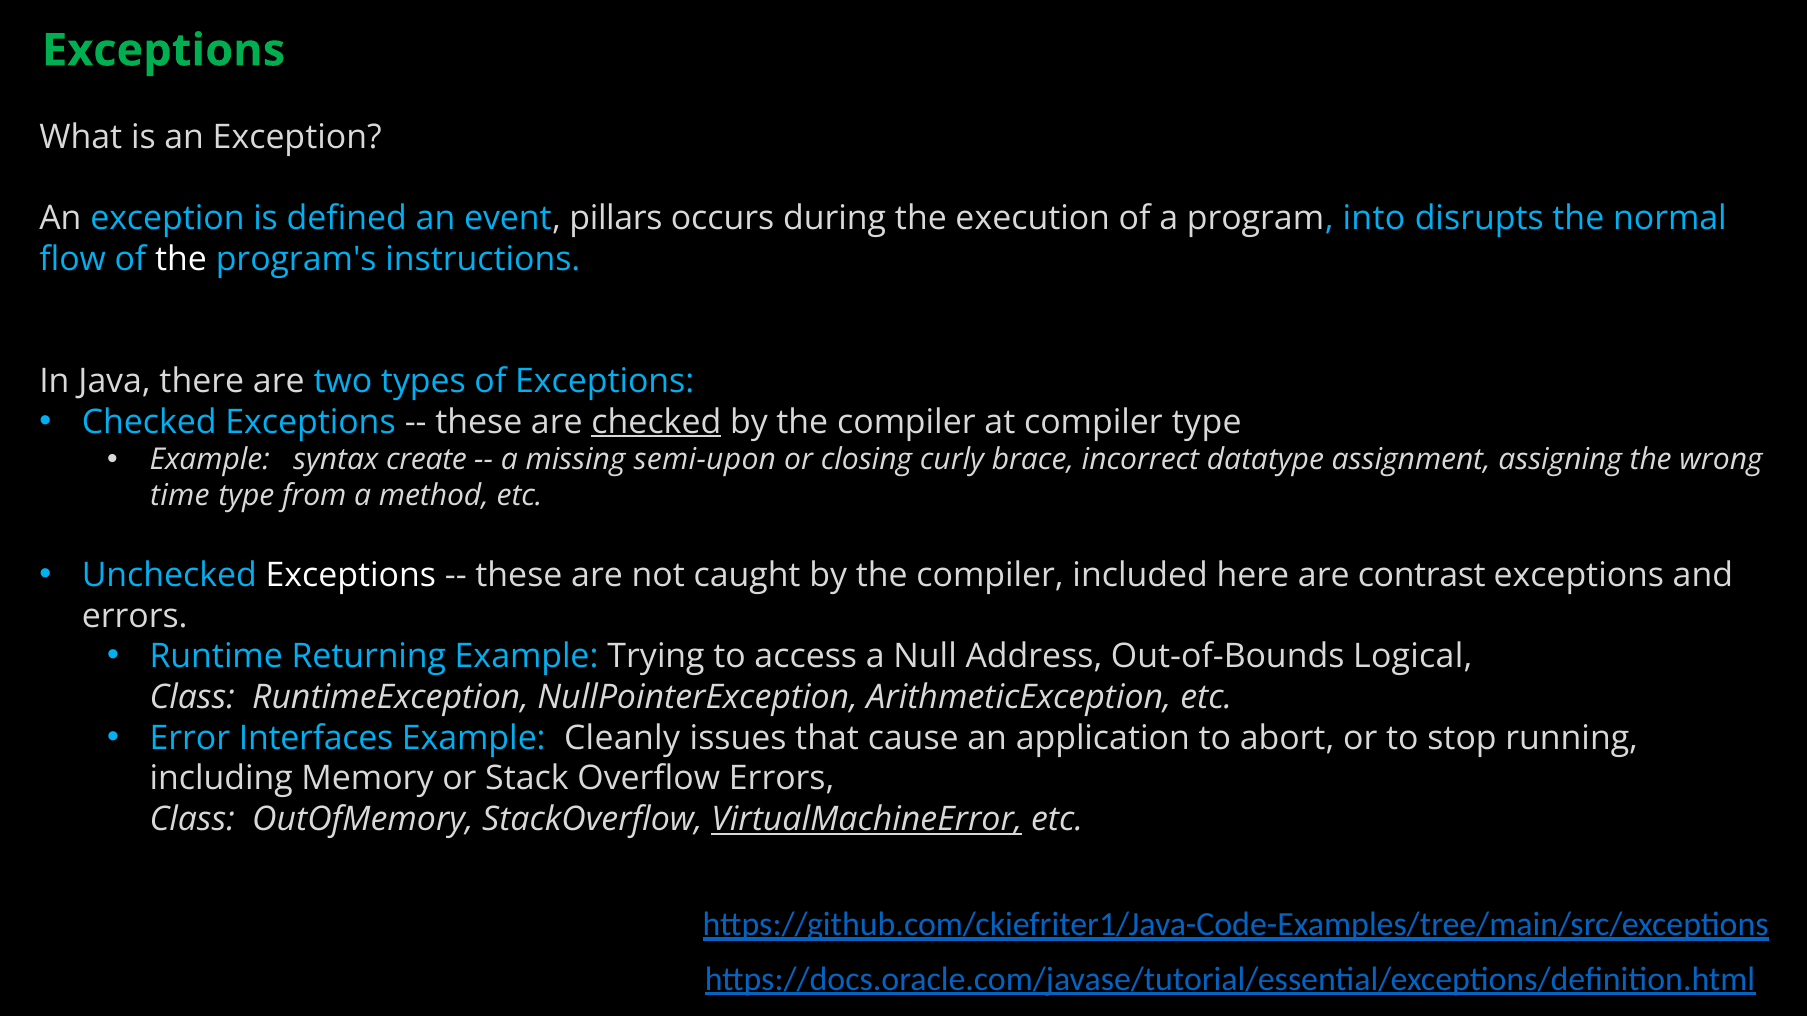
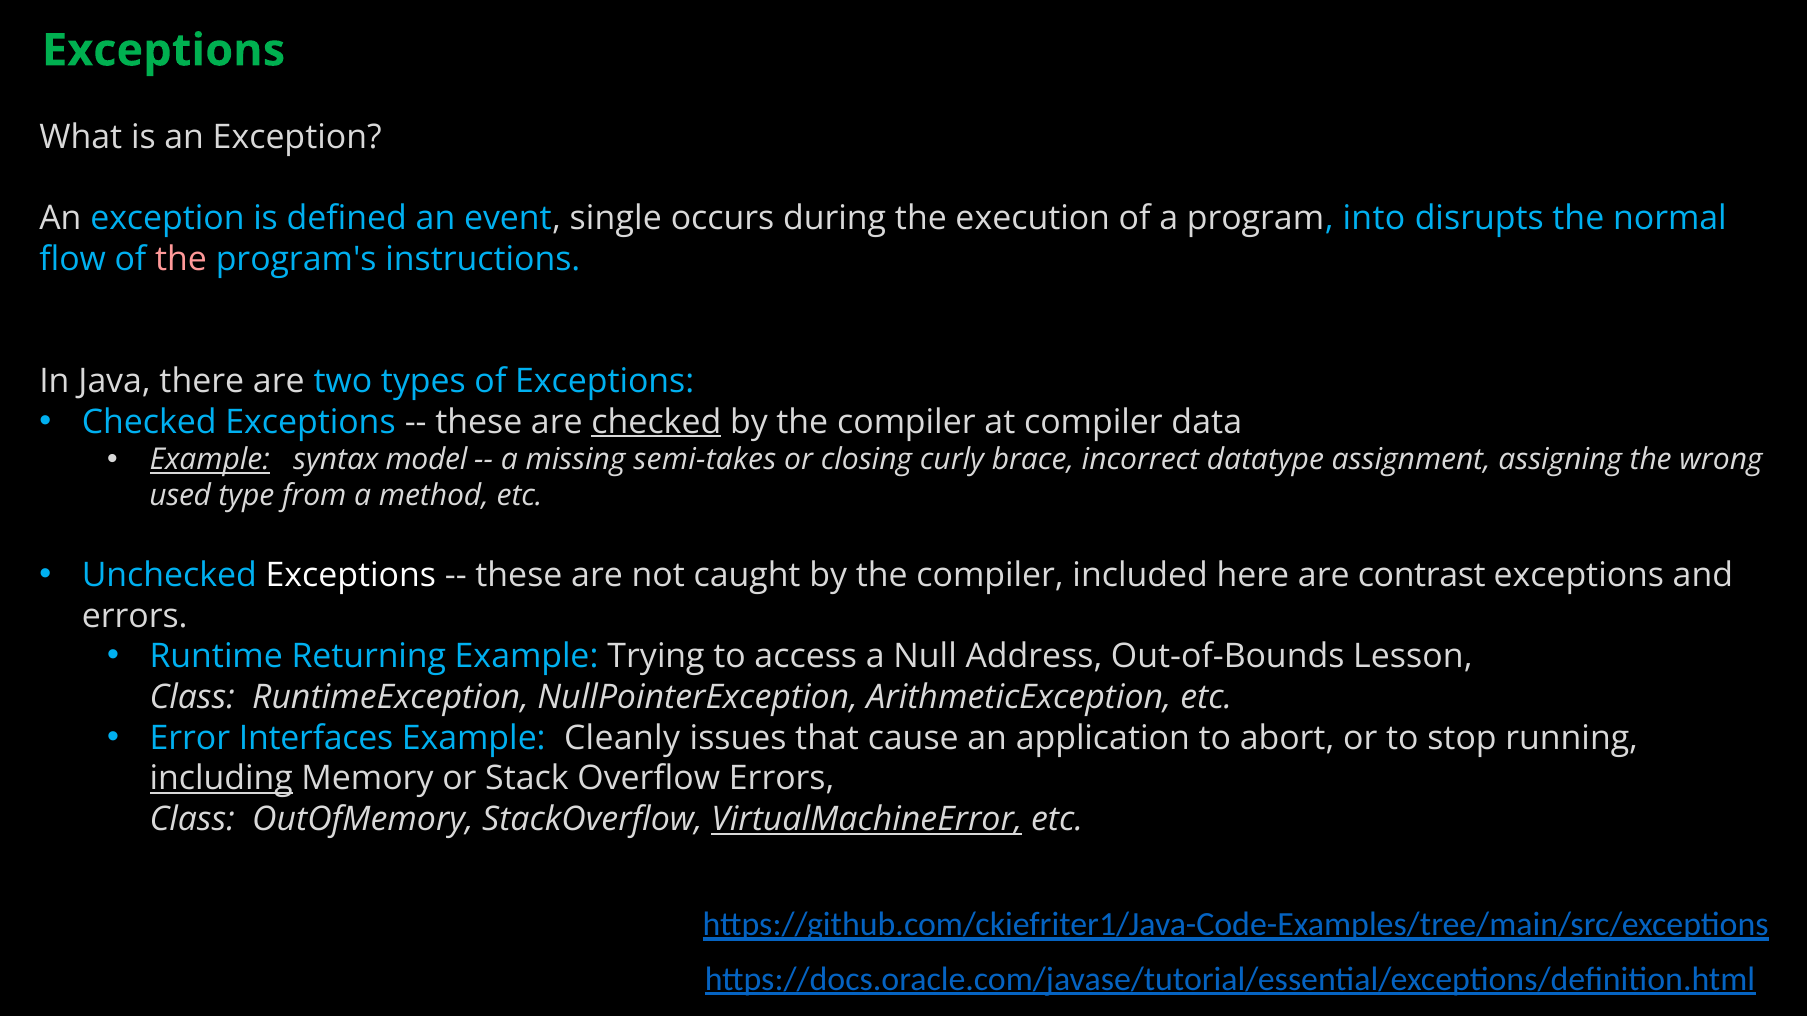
pillars: pillars -> single
the at (181, 259) colour: white -> pink
compiler type: type -> data
Example at (210, 460) underline: none -> present
create: create -> model
semi-upon: semi-upon -> semi-takes
time: time -> used
Logical: Logical -> Lesson
including underline: none -> present
